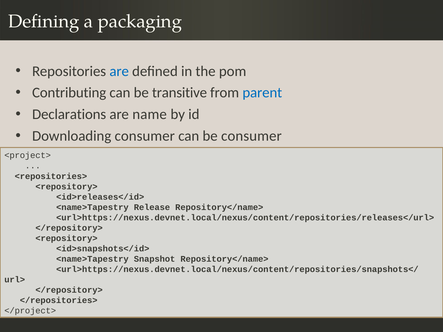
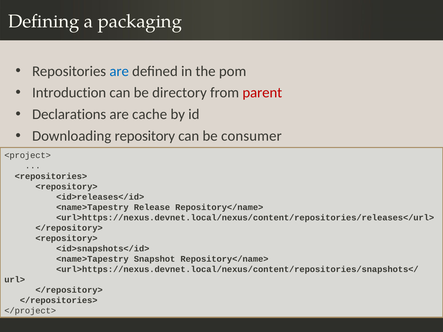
Contributing: Contributing -> Introduction
transitive: transitive -> directory
parent colour: blue -> red
name: name -> cache
Downloading consumer: consumer -> repository
